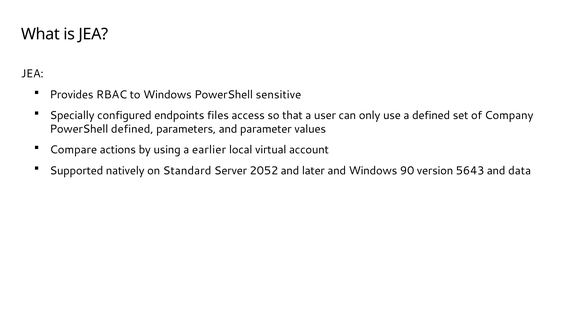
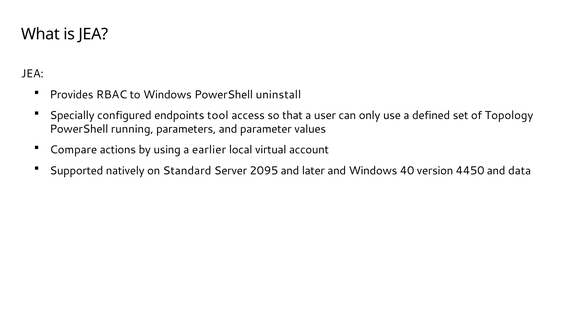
sensitive: sensitive -> uninstall
files: files -> tool
Company: Company -> Topology
PowerShell defined: defined -> running
2052: 2052 -> 2095
90: 90 -> 40
5643: 5643 -> 4450
